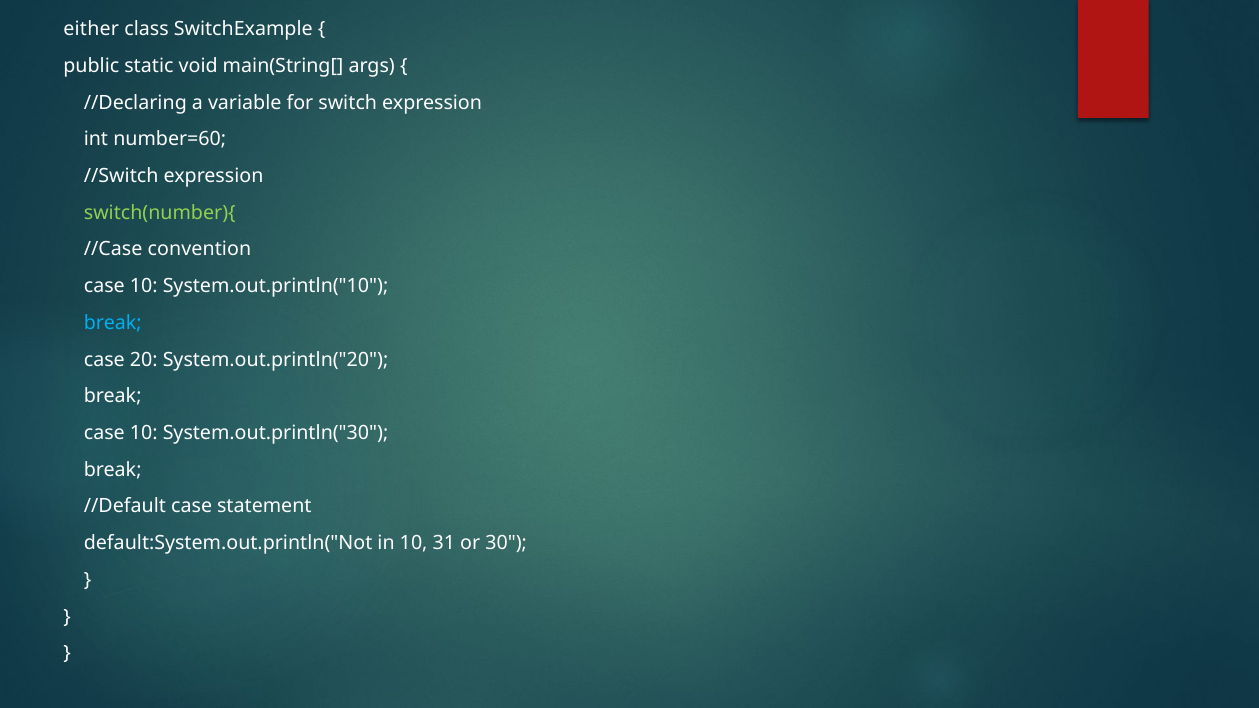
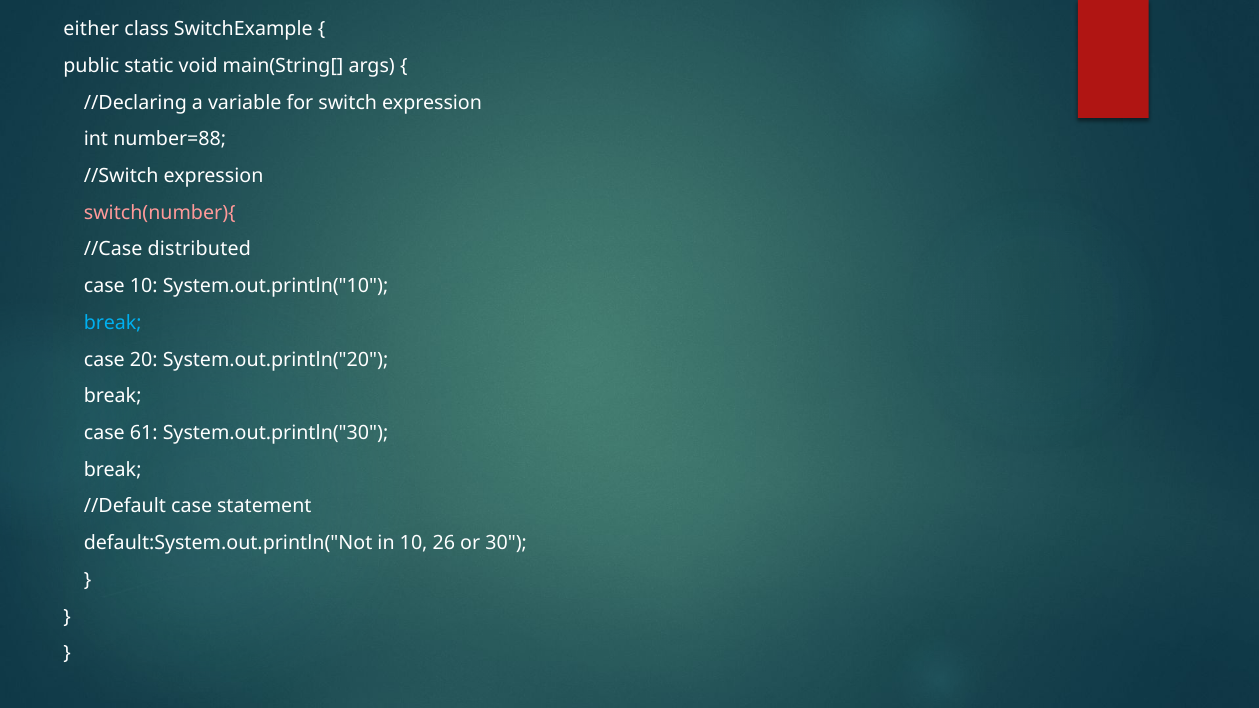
number=60: number=60 -> number=88
switch(number){ colour: light green -> pink
convention: convention -> distributed
10 at (144, 433): 10 -> 61
31: 31 -> 26
